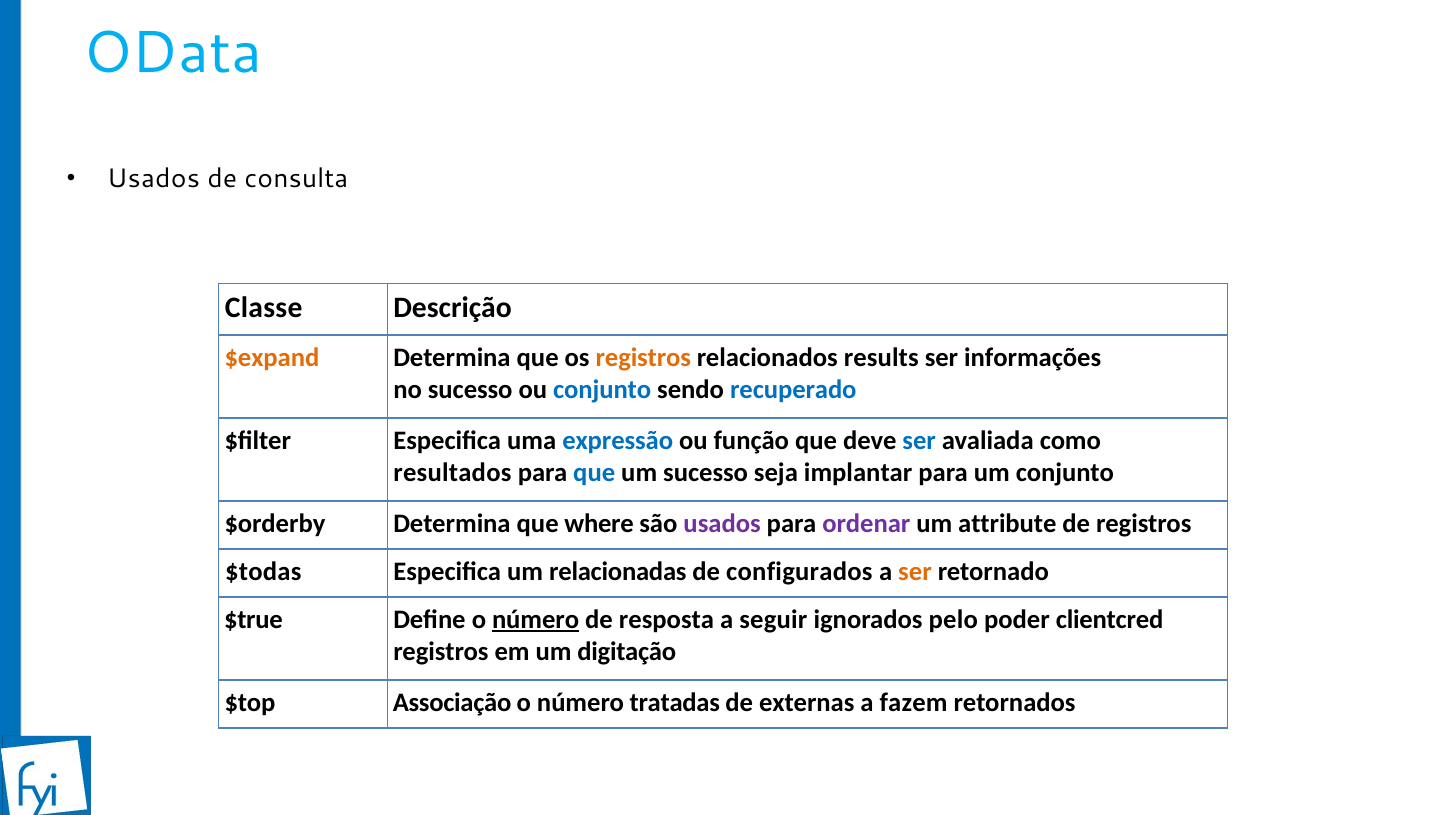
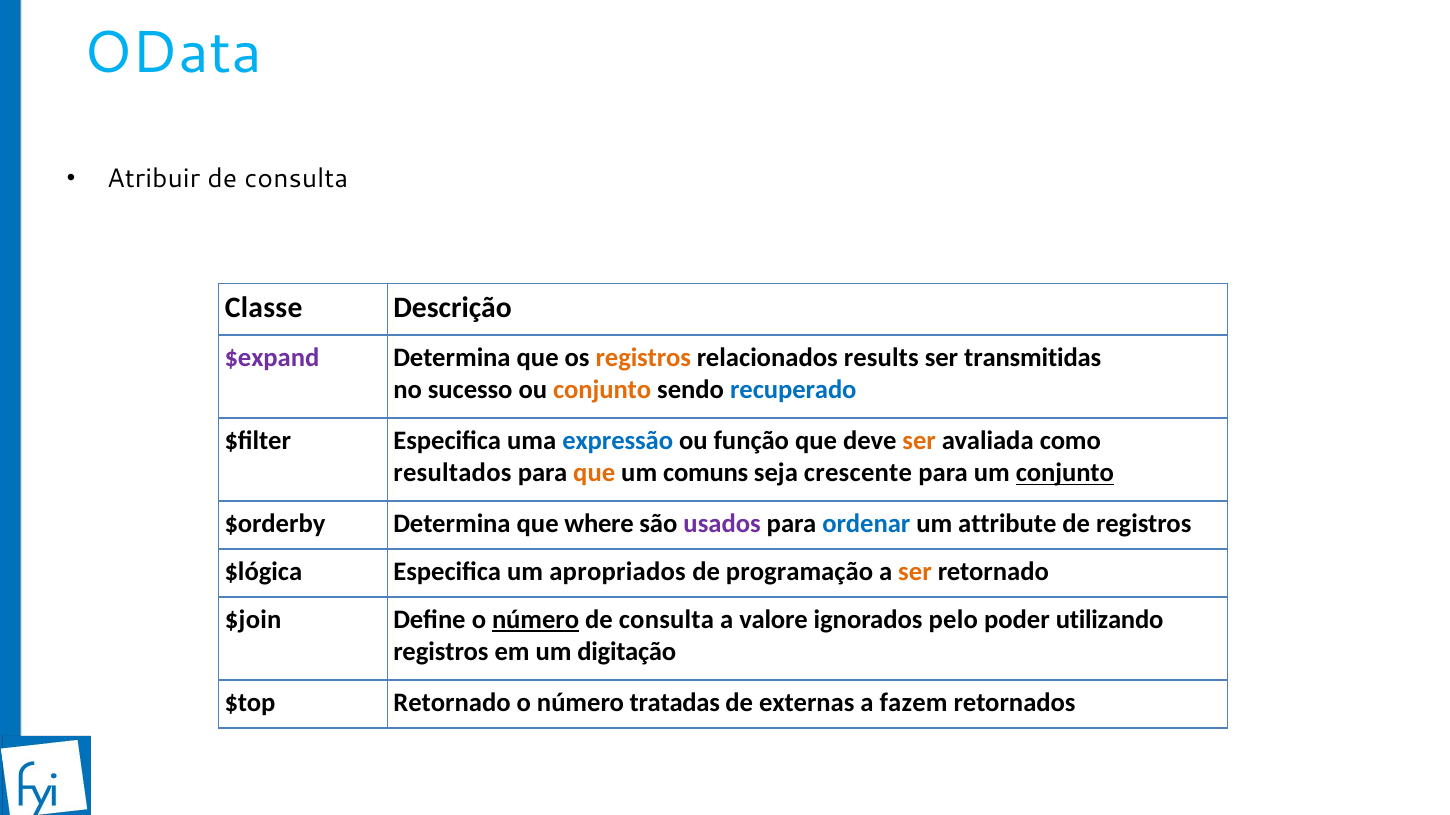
Usados at (153, 179): Usados -> Atribuir
$expand colour: orange -> purple
informações: informações -> transmitidas
conjunto at (602, 390) colour: blue -> orange
ser at (919, 441) colour: blue -> orange
que at (594, 473) colour: blue -> orange
um sucesso: sucesso -> comuns
implantar: implantar -> crescente
conjunto at (1065, 473) underline: none -> present
ordenar colour: purple -> blue
$todas: $todas -> $lógica
relacionadas: relacionadas -> apropriados
configurados: configurados -> programação
$true: $true -> $join
resposta at (666, 620): resposta -> consulta
seguir: seguir -> valore
clientcred: clientcred -> utilizando
$top Associação: Associação -> Retornado
